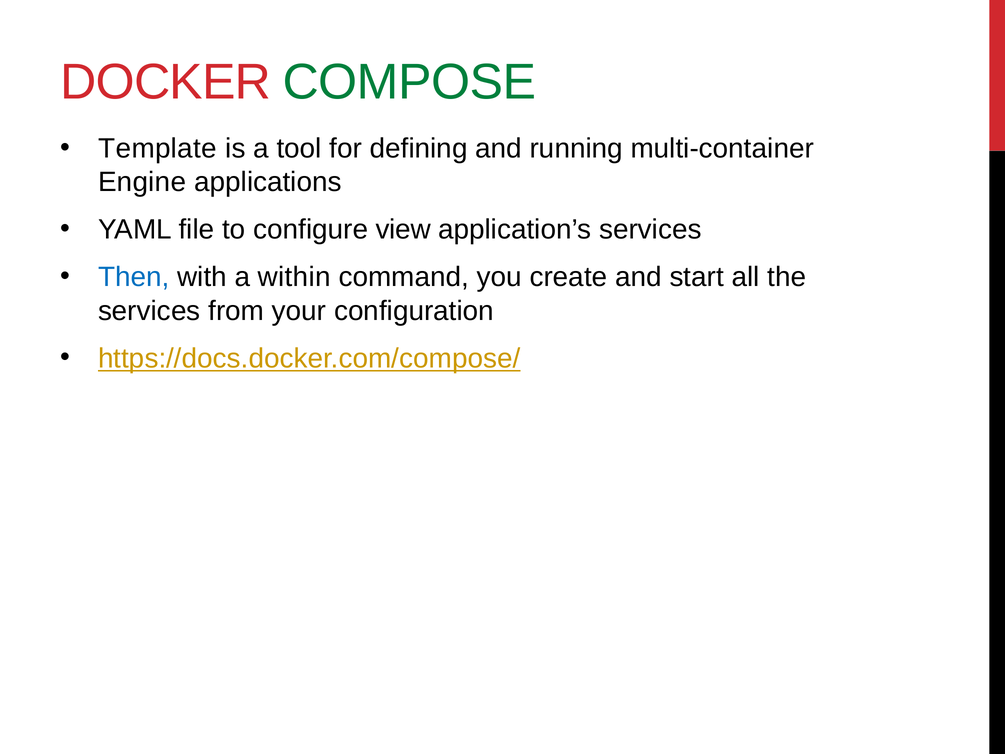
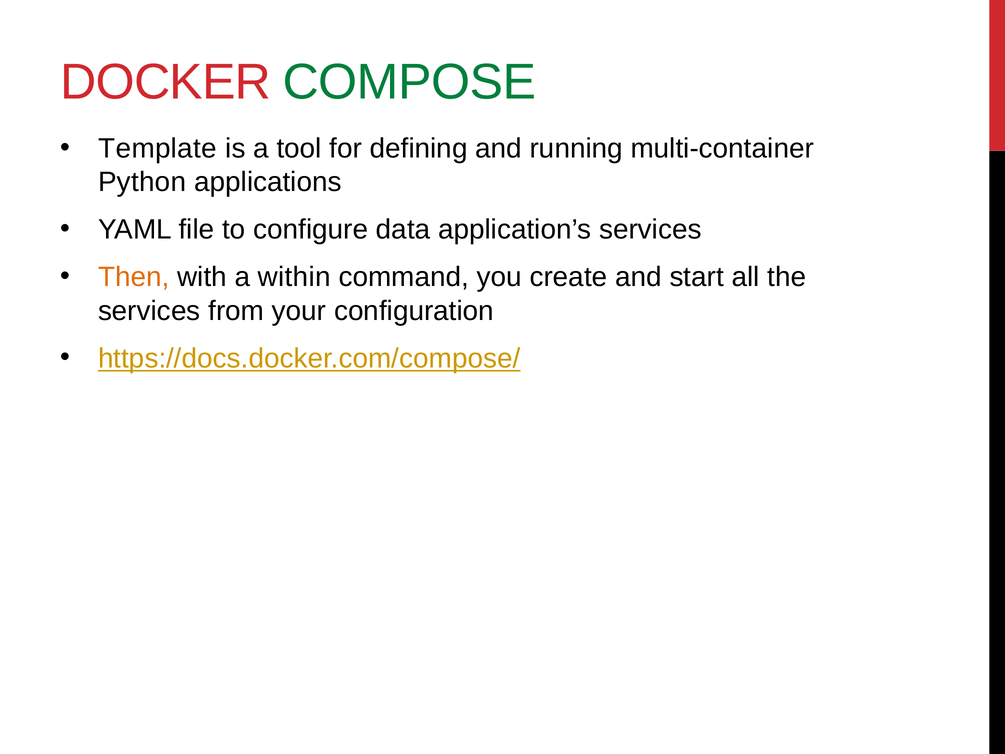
Engine: Engine -> Python
view: view -> data
Then colour: blue -> orange
